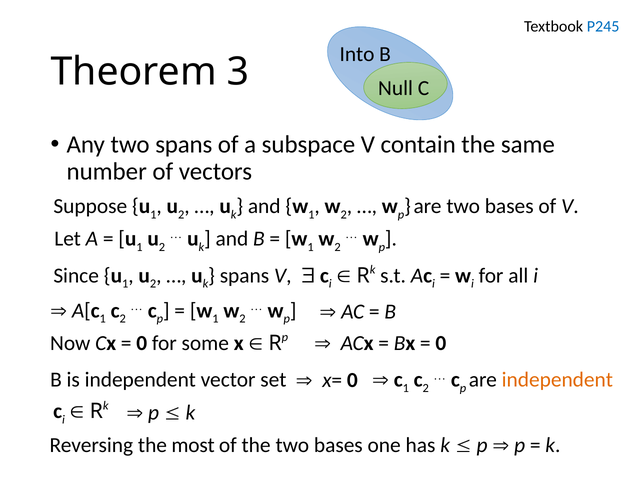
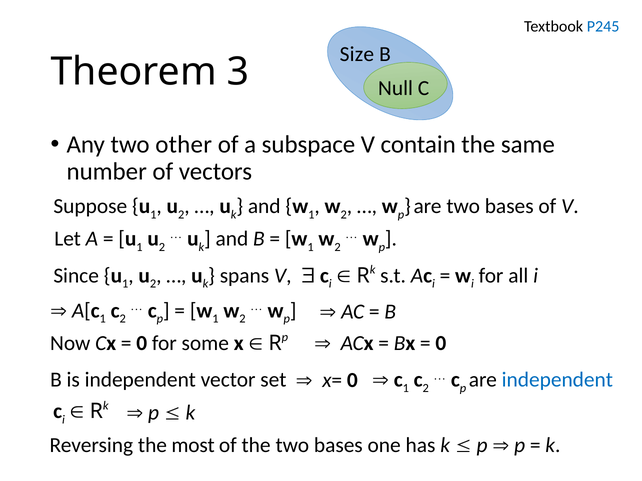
Into: Into -> Size
two spans: spans -> other
independent at (557, 380) colour: orange -> blue
